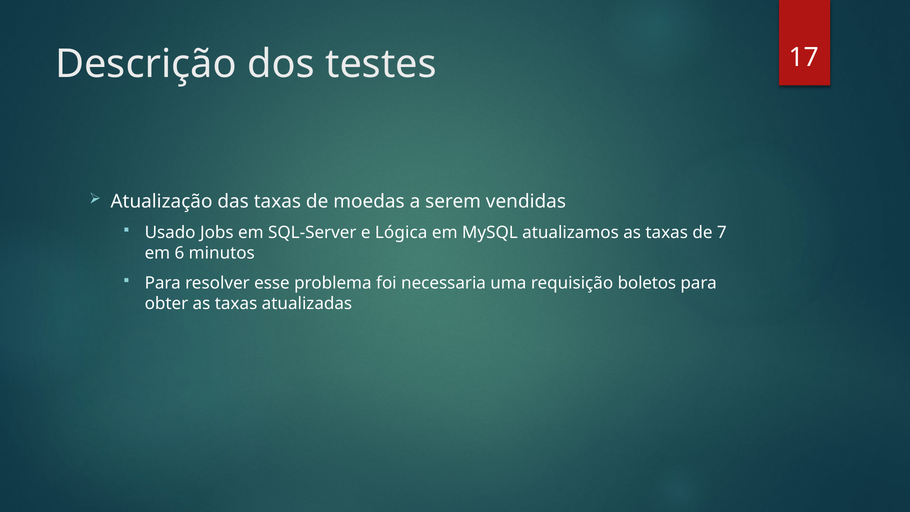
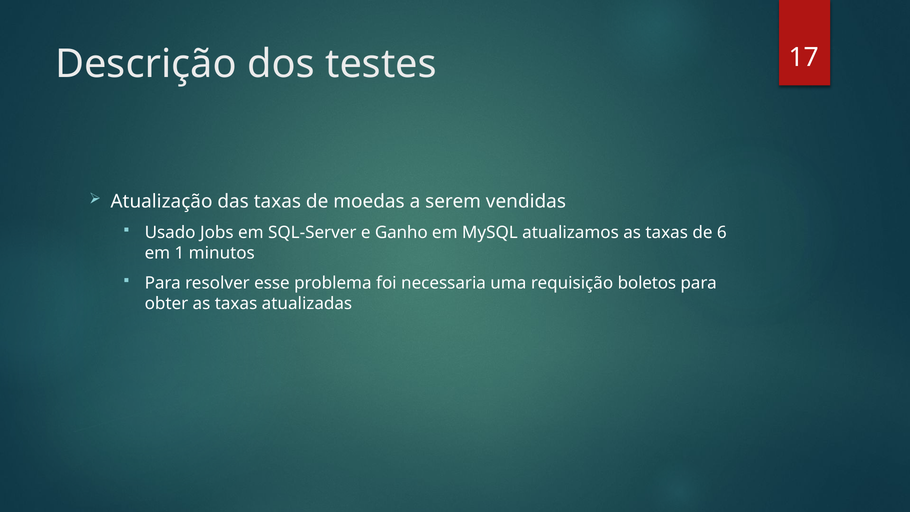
Lógica: Lógica -> Ganho
7: 7 -> 6
6: 6 -> 1
